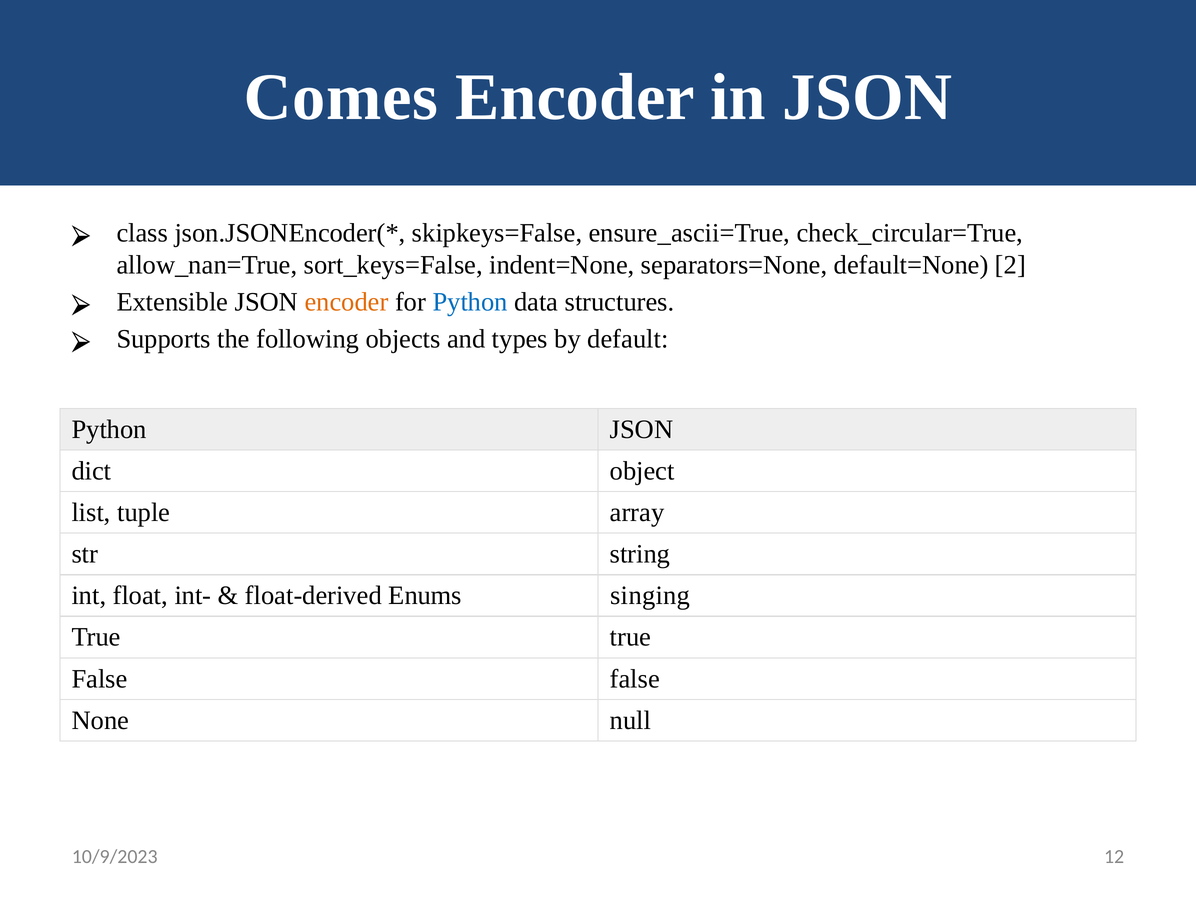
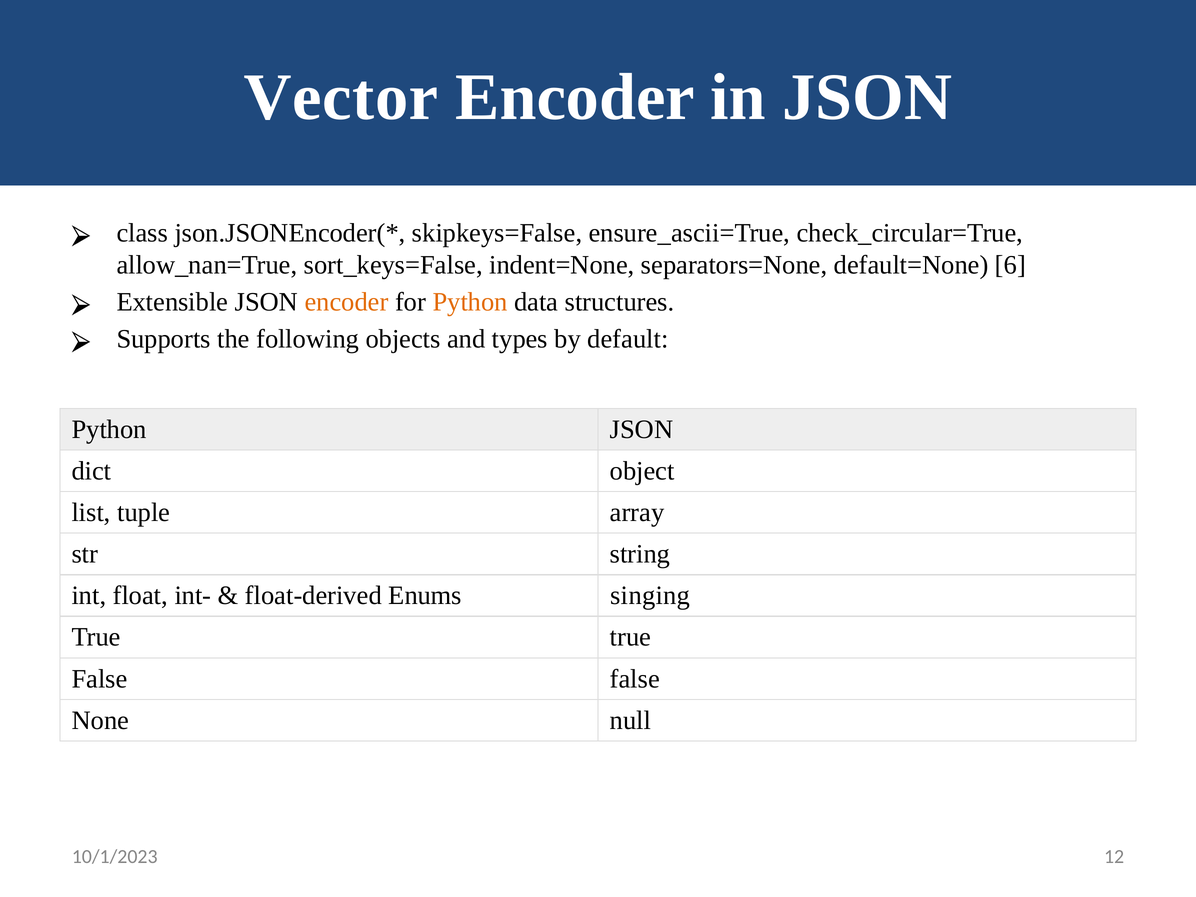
Comes: Comes -> Vector
2: 2 -> 6
Python at (470, 302) colour: blue -> orange
10/9/2023: 10/9/2023 -> 10/1/2023
